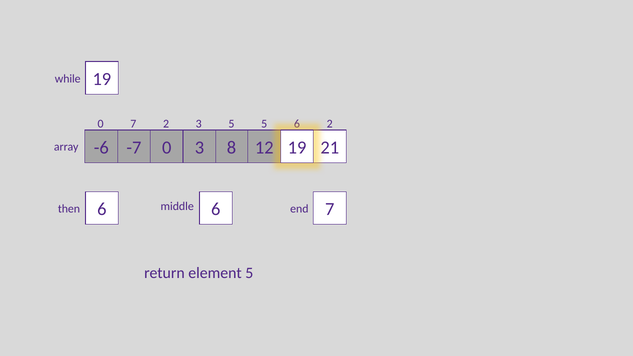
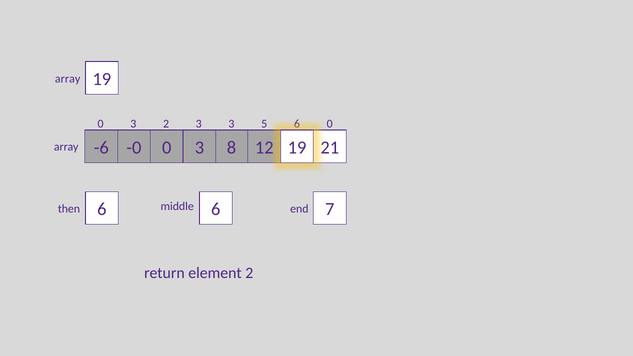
while at (68, 79): while -> array
7 at (133, 124): 7 -> 3
3 5: 5 -> 3
2 at (330, 124): 2 -> 0
-7: -7 -> -0
element 5: 5 -> 2
